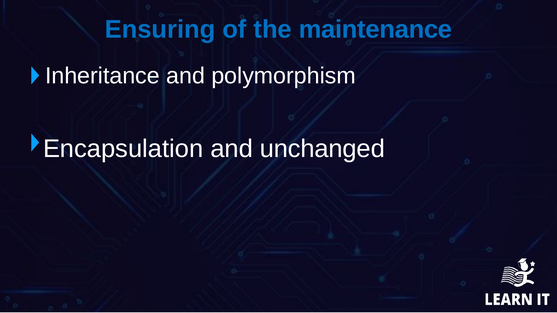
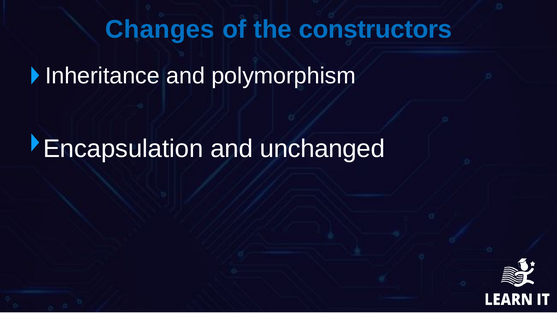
Ensuring: Ensuring -> Changes
maintenance: maintenance -> constructors
